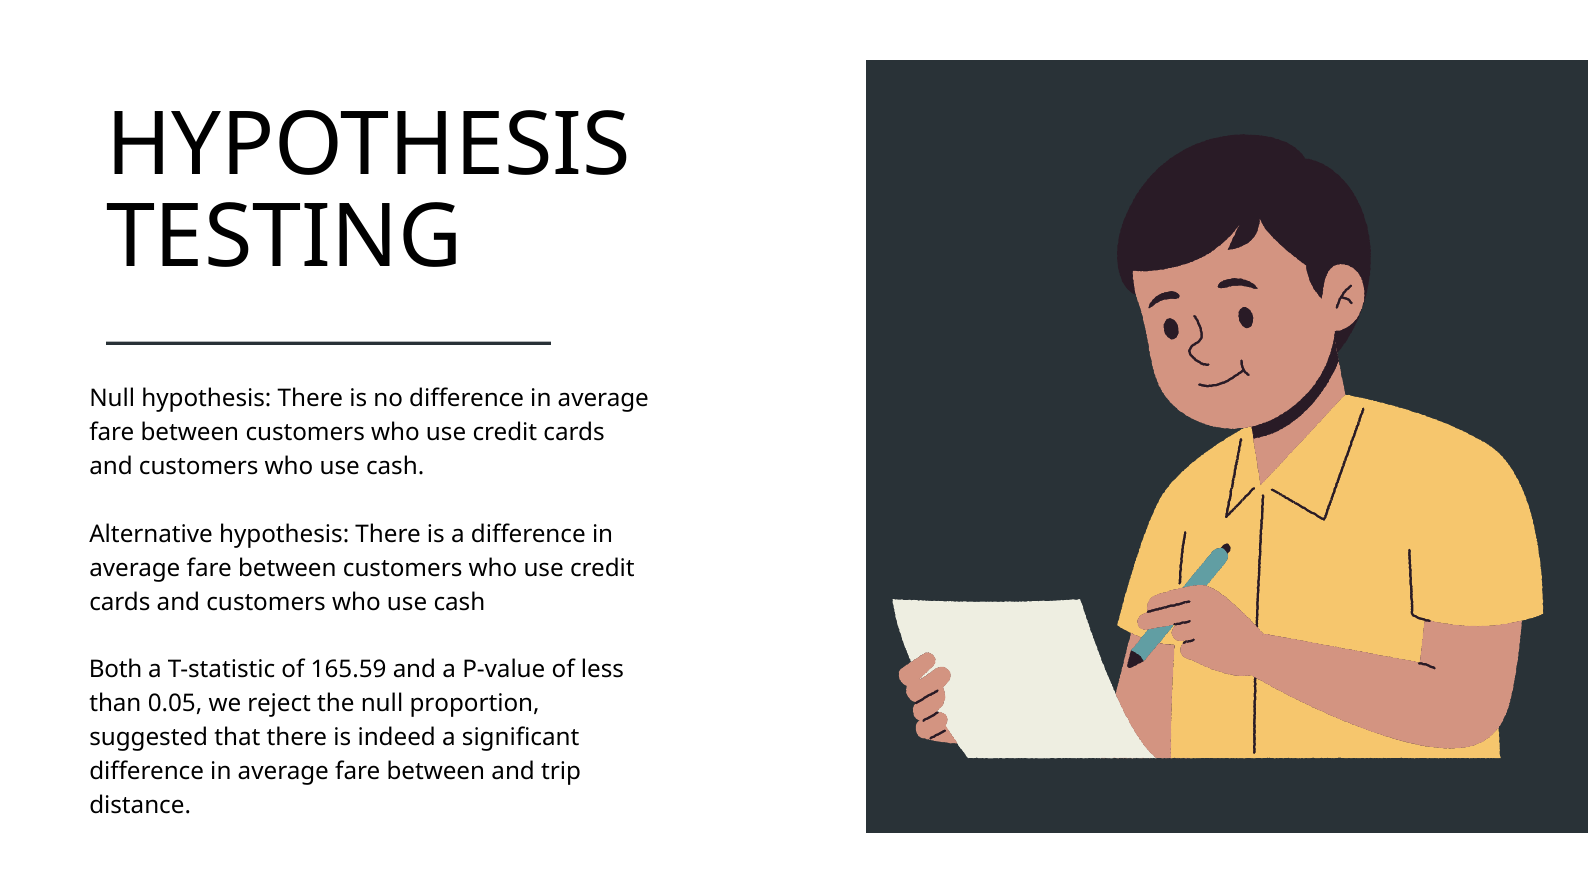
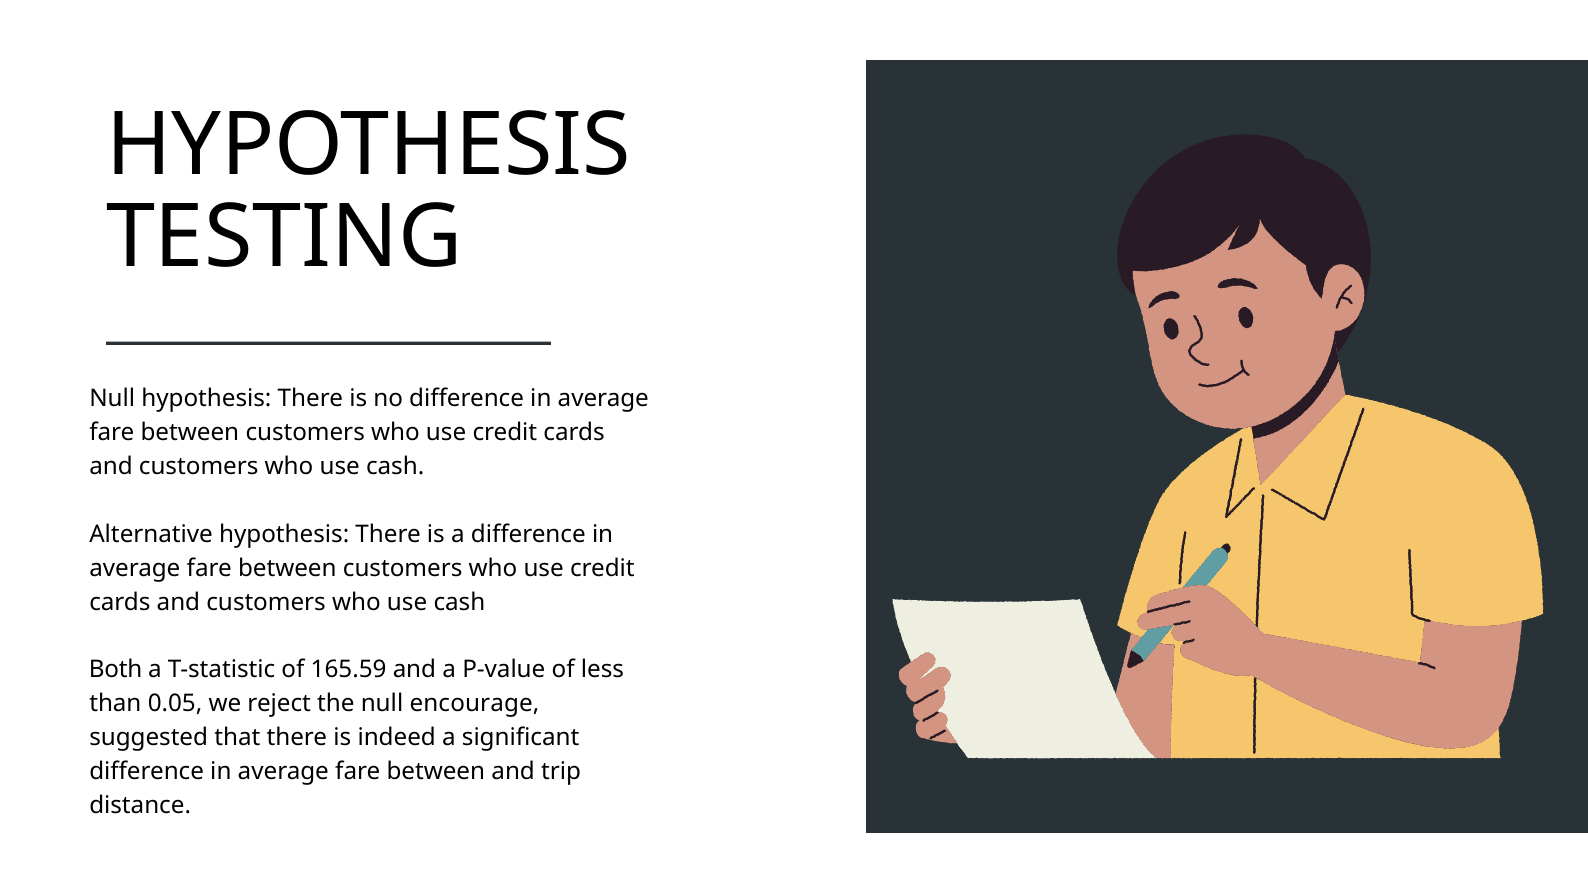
proportion: proportion -> encourage
